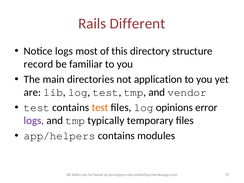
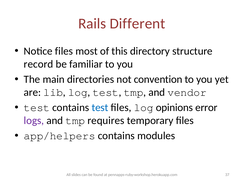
Notice logs: logs -> files
application: application -> convention
test at (100, 108) colour: orange -> blue
typically: typically -> requires
